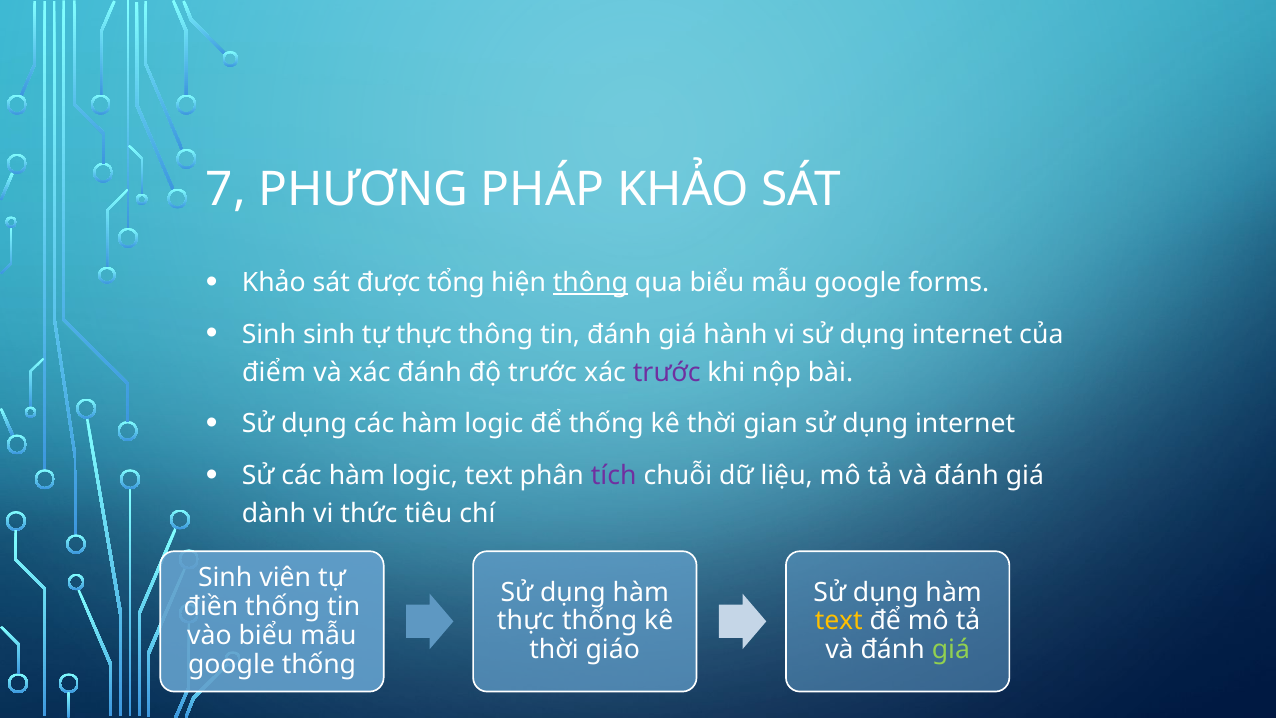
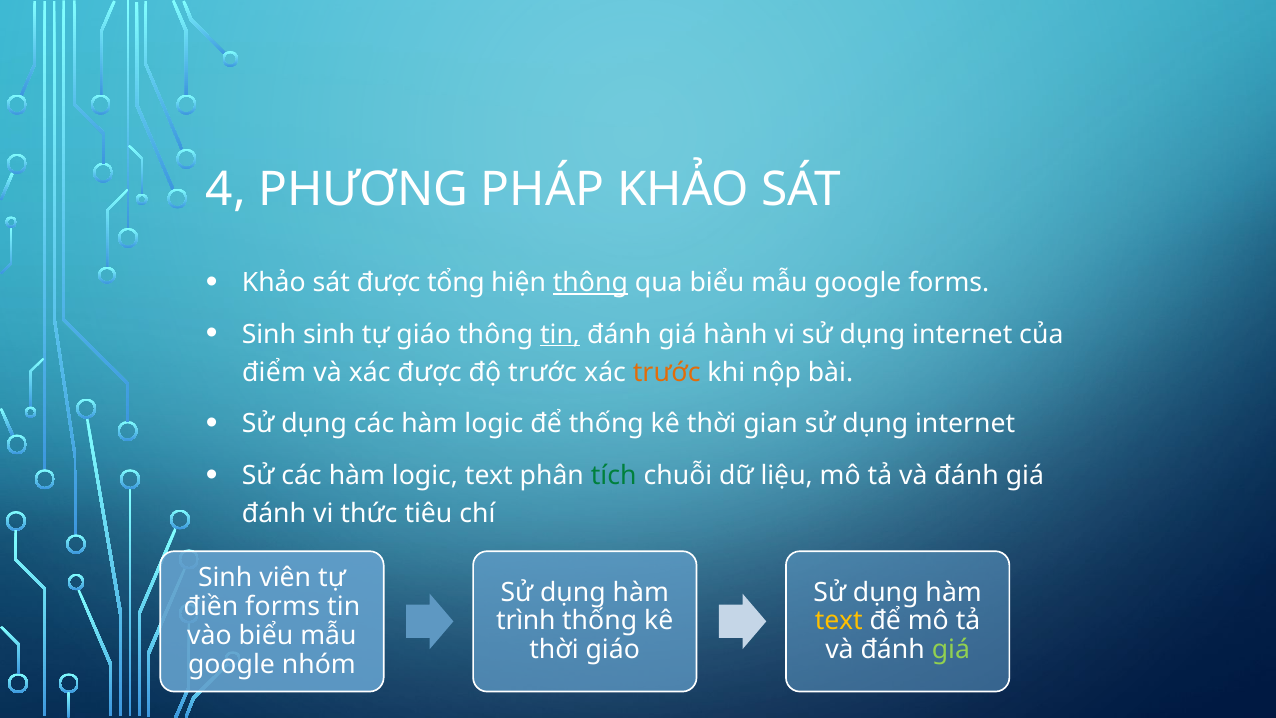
7: 7 -> 4
tự thực: thực -> giáo
tin at (560, 334) underline: none -> present
xác đánh: đánh -> được
trước at (667, 372) colour: purple -> orange
tích colour: purple -> green
dành at (274, 514): dành -> đánh
điền thống: thống -> forms
thực at (526, 621): thực -> trình
google thống: thống -> nhóm
